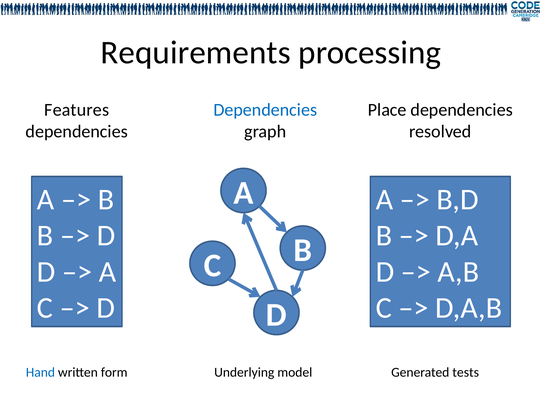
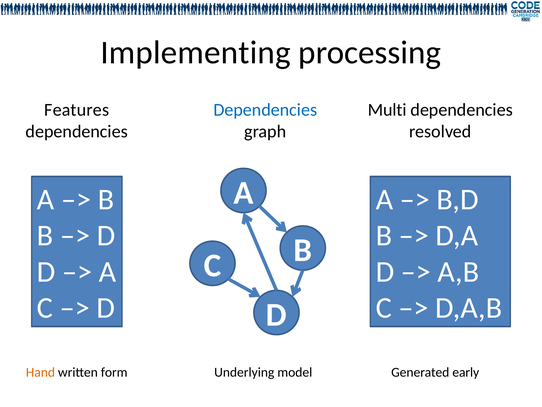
Requirements: Requirements -> Implementing
Place: Place -> Multi
Hand colour: blue -> orange
tests: tests -> early
